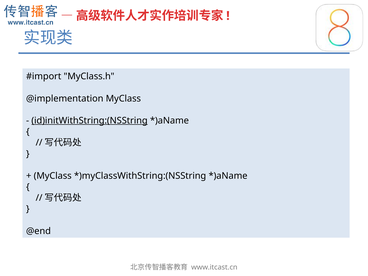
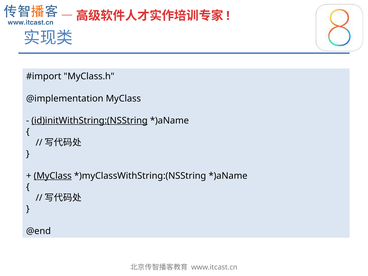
MyClass at (53, 176) underline: none -> present
